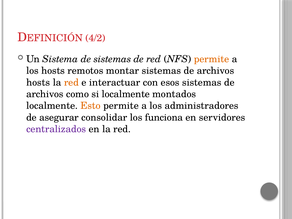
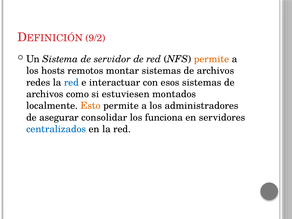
4/2: 4/2 -> 9/2
de sistemas: sistemas -> servidor
hosts at (38, 82): hosts -> redes
red at (71, 82) colour: orange -> blue
si localmente: localmente -> estuviesen
centralizados colour: purple -> blue
